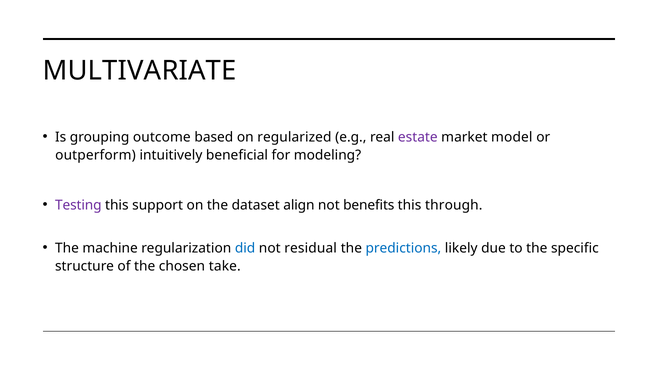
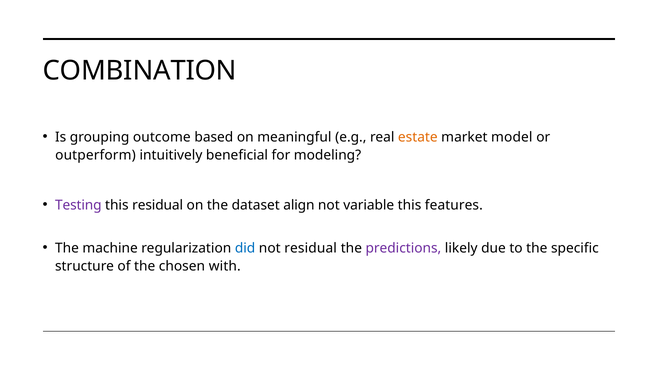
MULTIVARIATE: MULTIVARIATE -> COMBINATION
regularized: regularized -> meaningful
estate colour: purple -> orange
this support: support -> residual
benefits: benefits -> variable
through: through -> features
predictions colour: blue -> purple
take: take -> with
